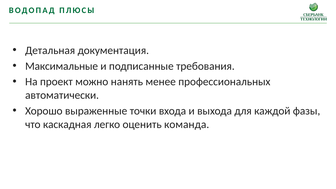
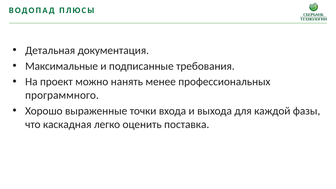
автоматически: автоматически -> программного
команда: команда -> поставка
